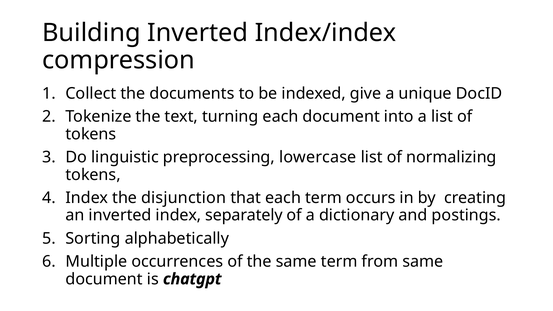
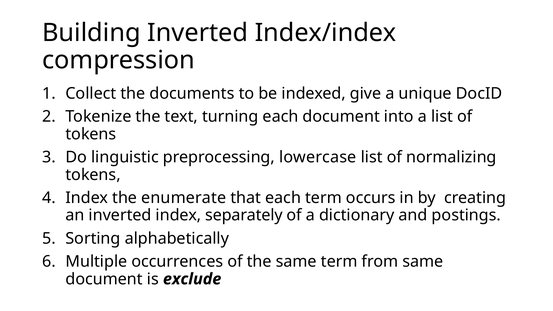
disjunction: disjunction -> enumerate
chatgpt: chatgpt -> exclude
